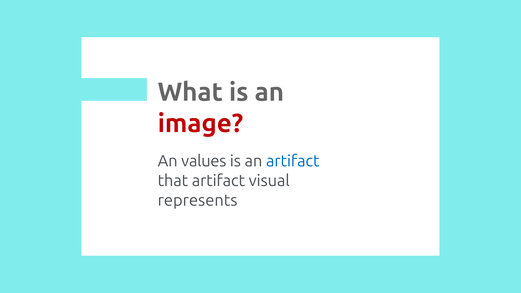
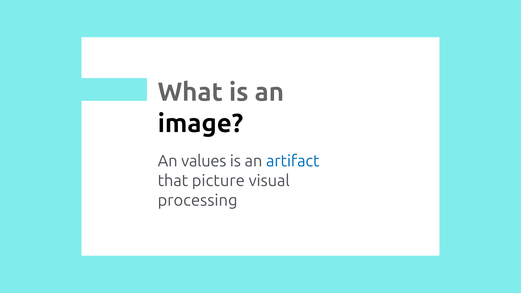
image colour: red -> black
that artifact: artifact -> picture
represents: represents -> processing
